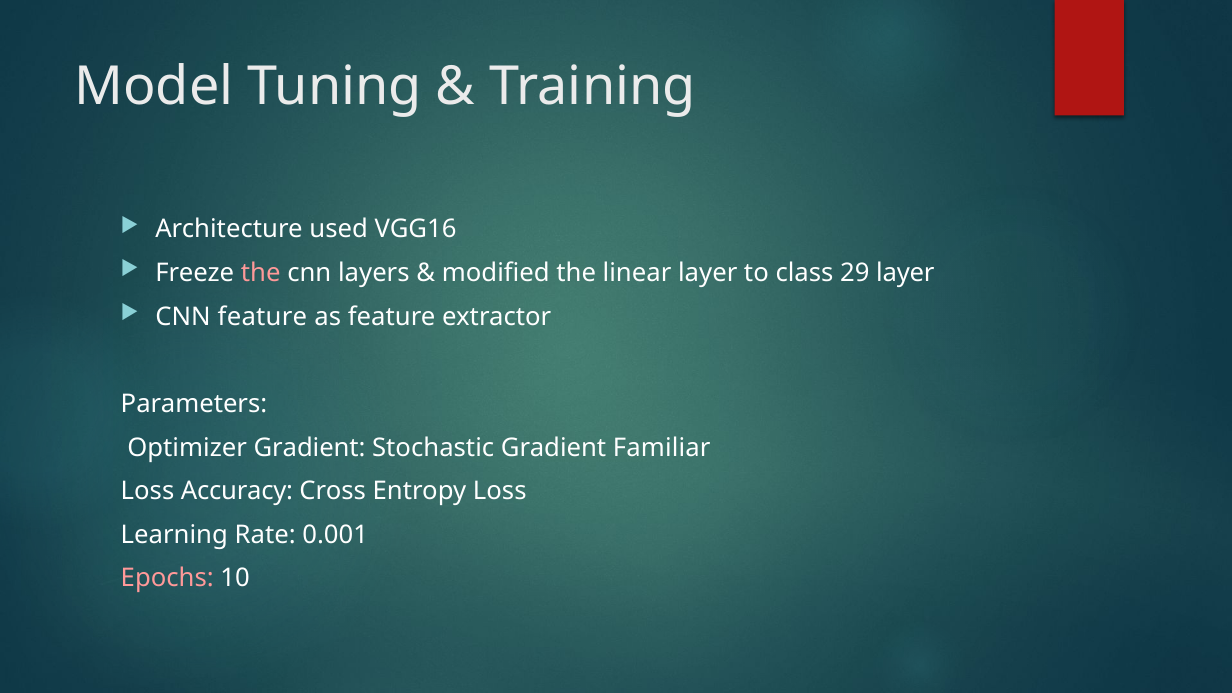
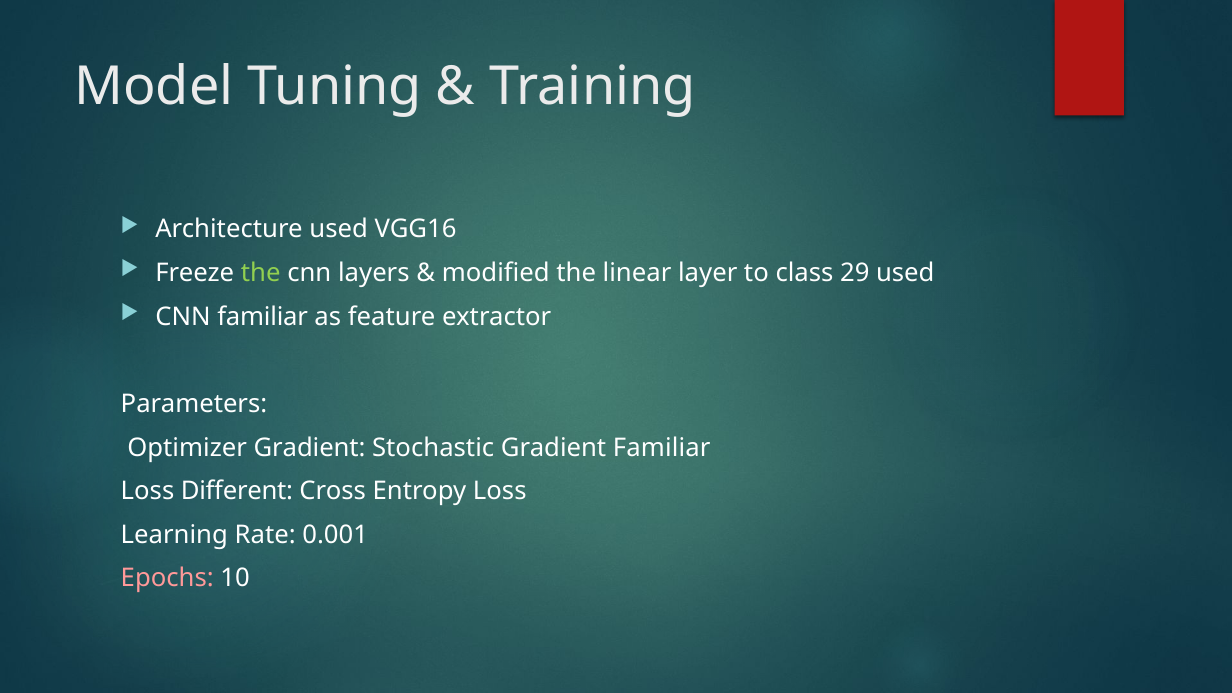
the at (261, 273) colour: pink -> light green
29 layer: layer -> used
CNN feature: feature -> familiar
Accuracy: Accuracy -> Different
